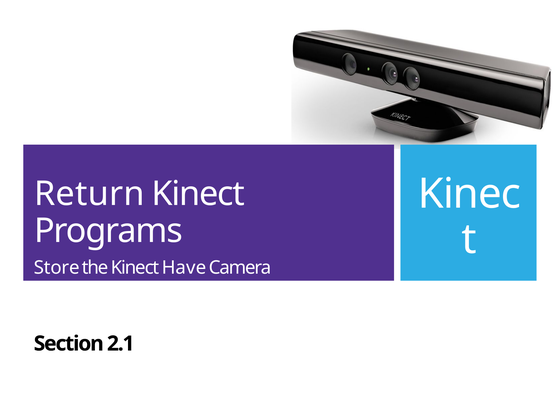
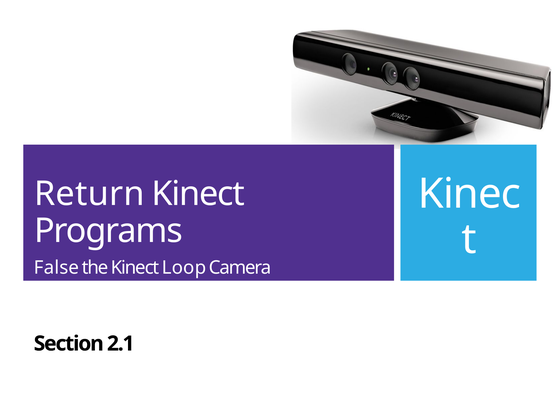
Store: Store -> False
Have: Have -> Loop
